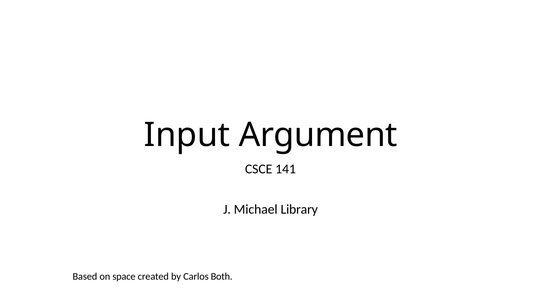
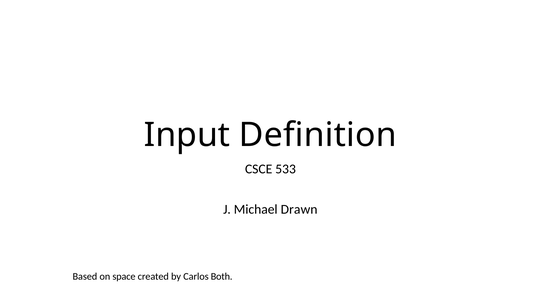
Argument: Argument -> Definition
141: 141 -> 533
Library: Library -> Drawn
